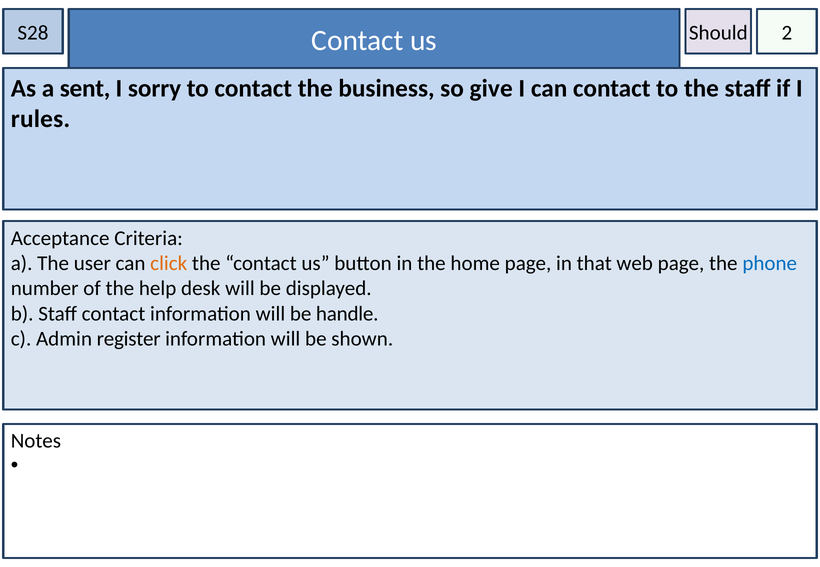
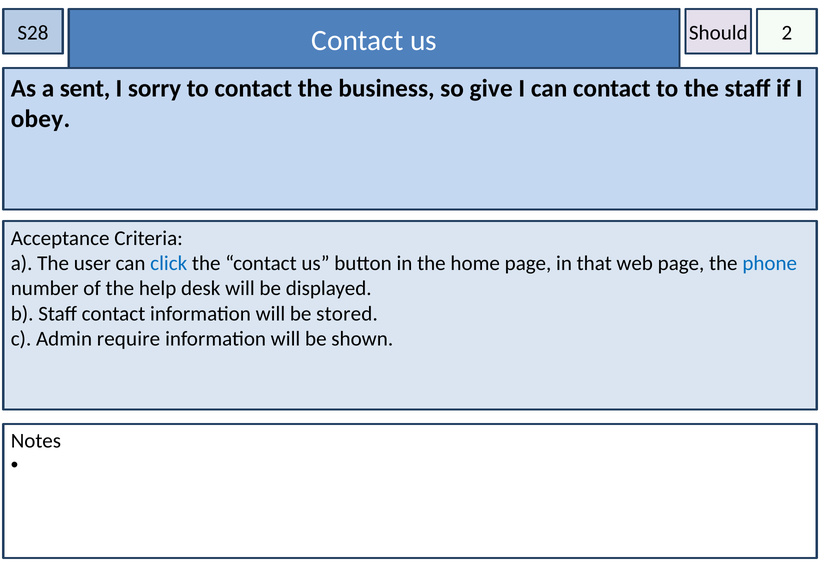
rules: rules -> obey
click colour: orange -> blue
handle: handle -> stored
register: register -> require
